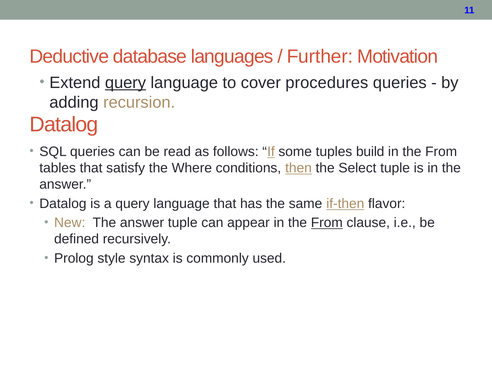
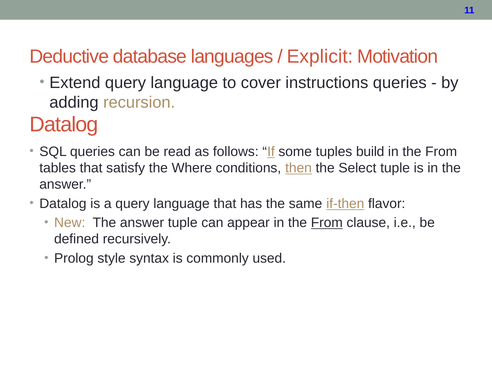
Further: Further -> Explicit
query at (125, 83) underline: present -> none
procedures: procedures -> instructions
